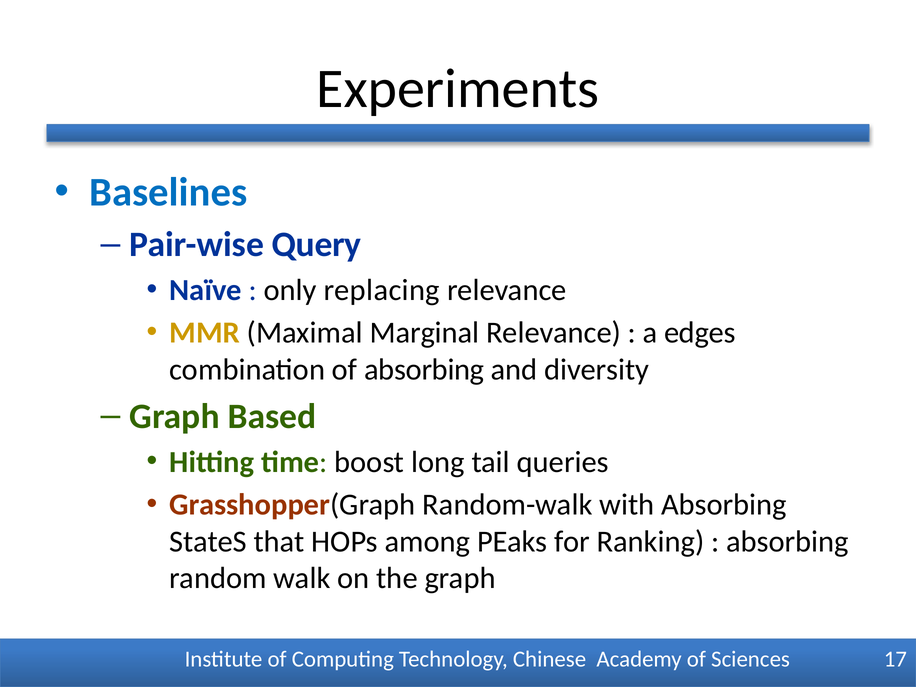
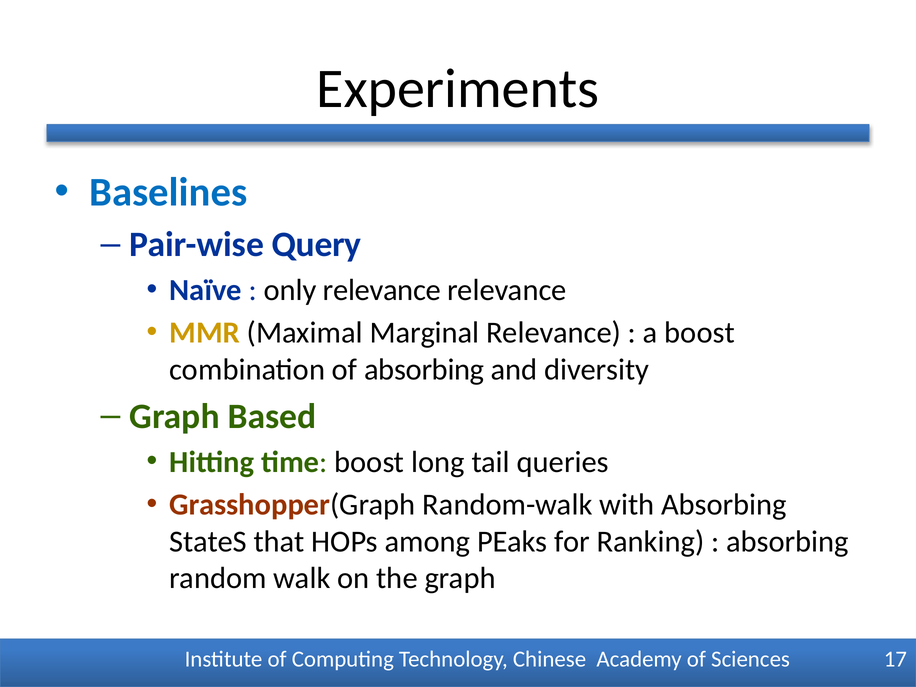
only replacing: replacing -> relevance
a edges: edges -> boost
